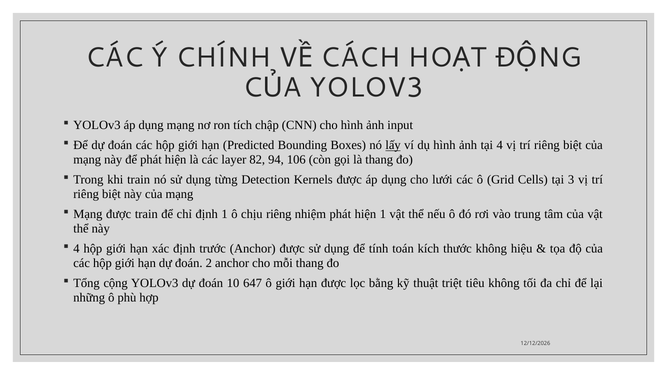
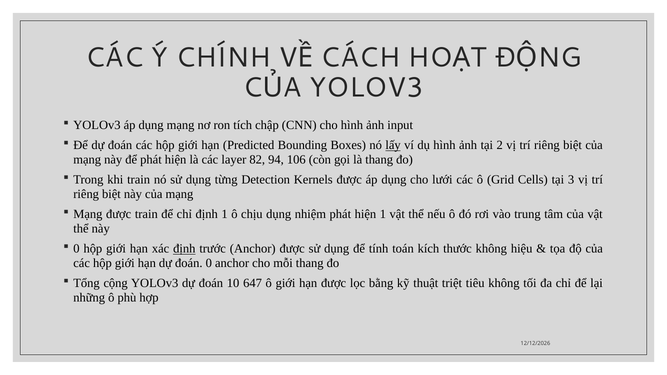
tại 4: 4 -> 2
chịu riêng: riêng -> dụng
4 at (76, 249): 4 -> 0
định at (184, 249) underline: none -> present
đoán 2: 2 -> 0
